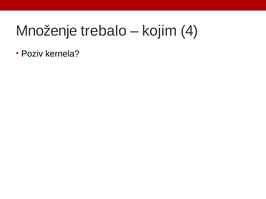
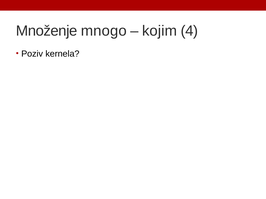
trebalo: trebalo -> mnogo
